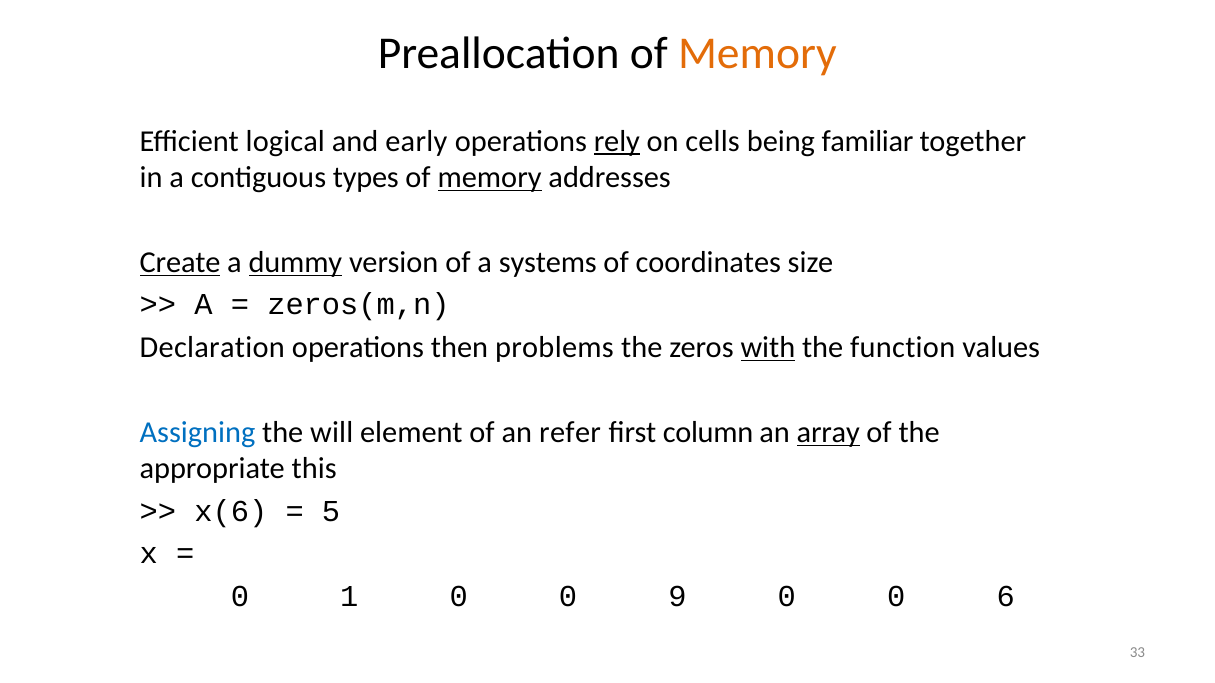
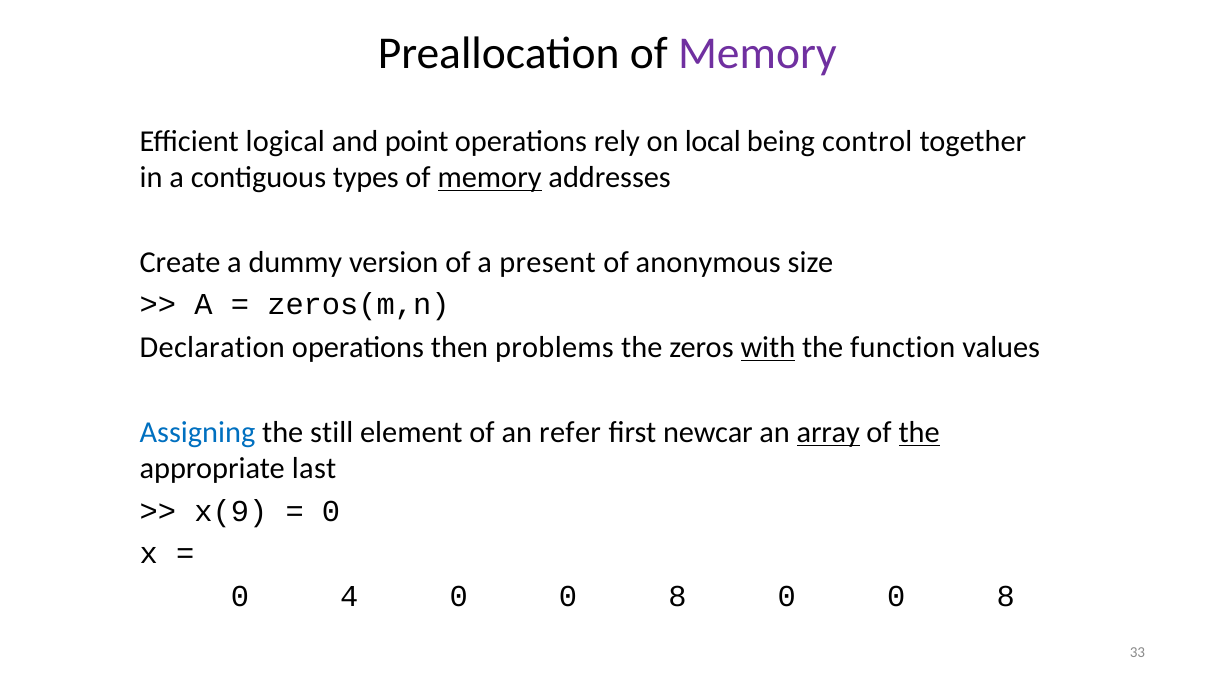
Memory at (757, 54) colour: orange -> purple
early: early -> point
rely underline: present -> none
cells: cells -> local
familiar: familiar -> control
Create underline: present -> none
dummy underline: present -> none
systems: systems -> present
coordinates: coordinates -> anonymous
will: will -> still
column: column -> newcar
the at (919, 433) underline: none -> present
this: this -> last
x(6: x(6 -> x(9
5 at (331, 512): 5 -> 0
1: 1 -> 4
9 at (677, 597): 9 -> 8
6 at (1006, 597): 6 -> 8
